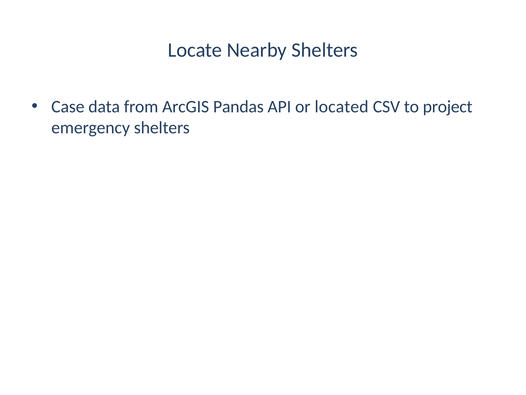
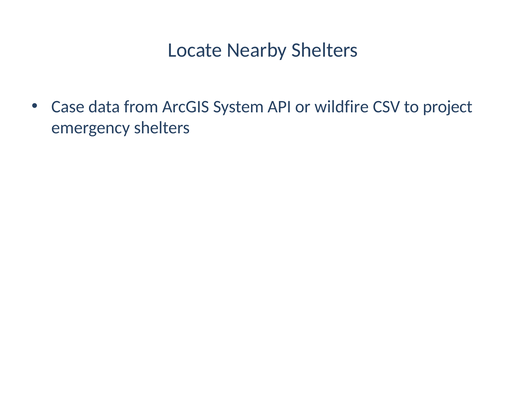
Pandas: Pandas -> System
located: located -> wildfire
